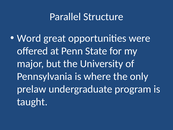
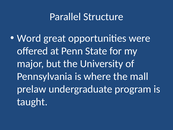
only: only -> mall
